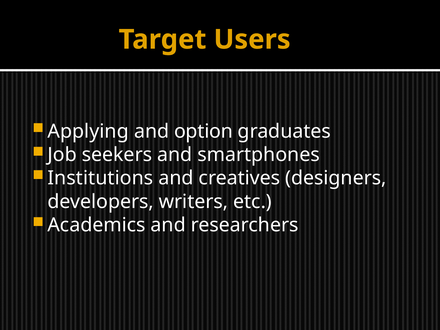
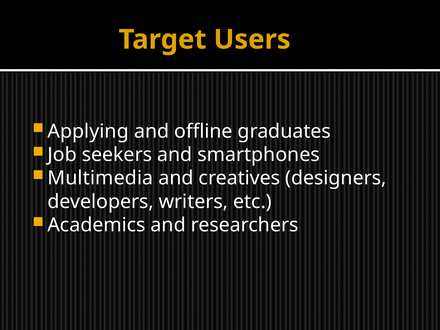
option: option -> offline
Institutions: Institutions -> Multimedia
